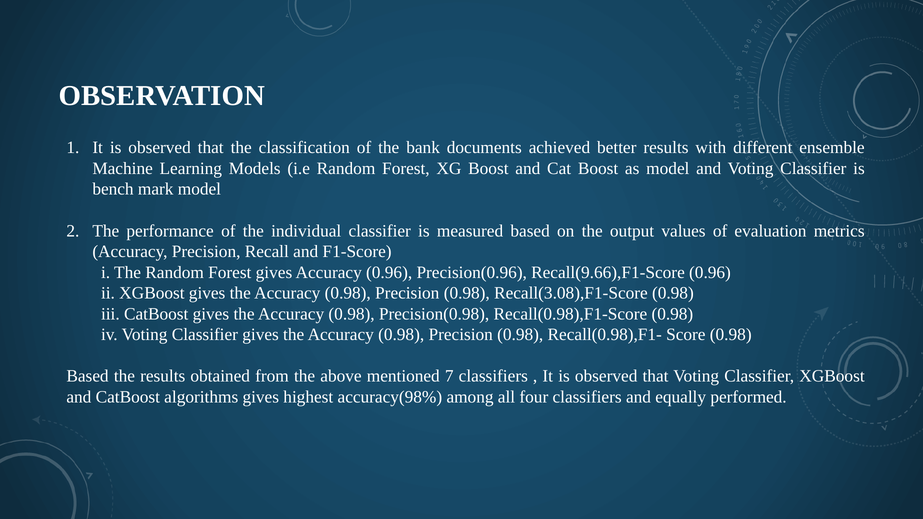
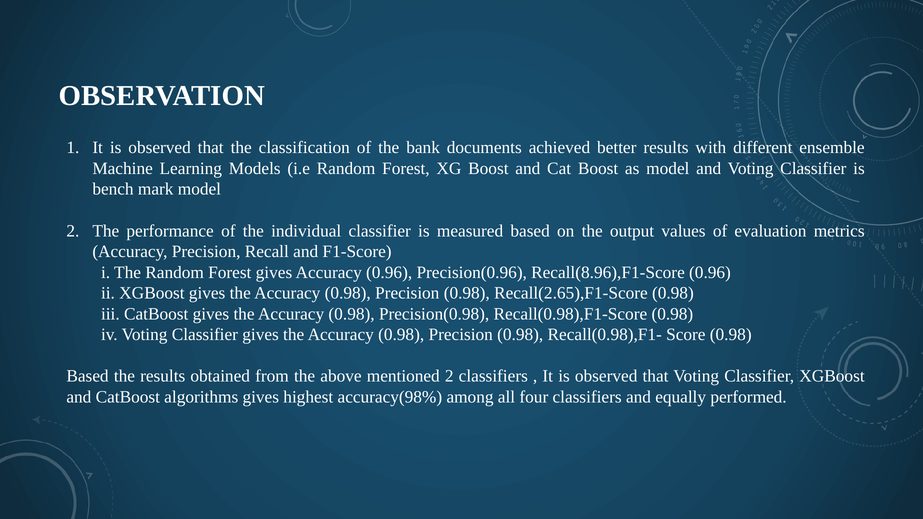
Recall(9.66),F1-Score: Recall(9.66),F1-Score -> Recall(8.96),F1-Score
Recall(3.08),F1-Score: Recall(3.08),F1-Score -> Recall(2.65),F1-Score
mentioned 7: 7 -> 2
